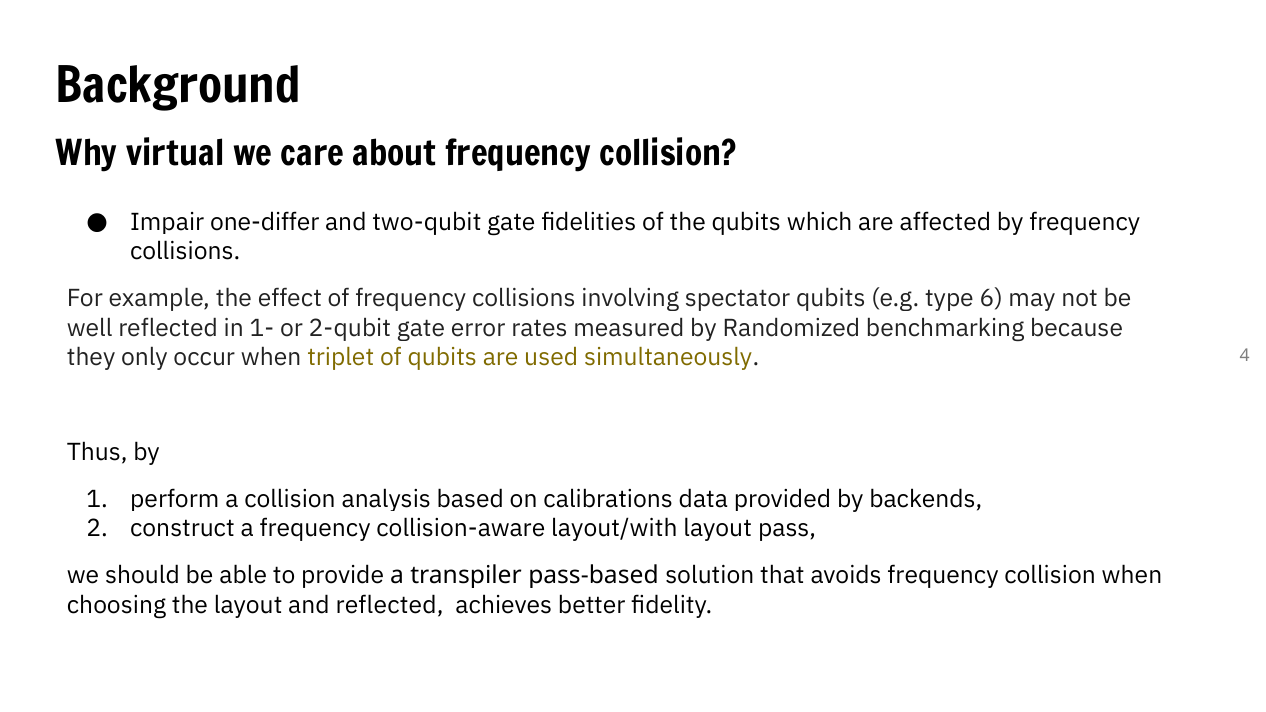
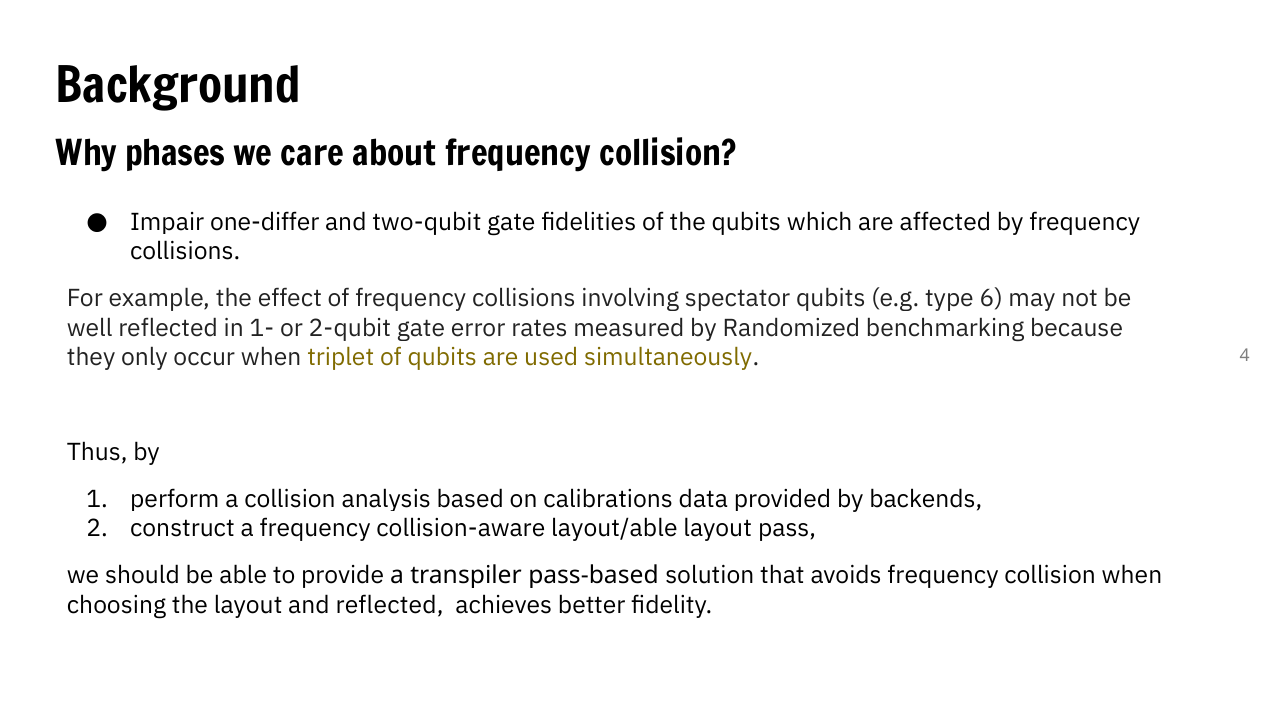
virtual: virtual -> phases
layout/with: layout/with -> layout/able
